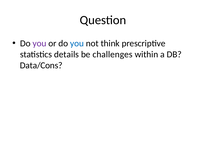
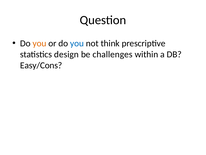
you at (39, 43) colour: purple -> orange
details: details -> design
Data/Cons: Data/Cons -> Easy/Cons
